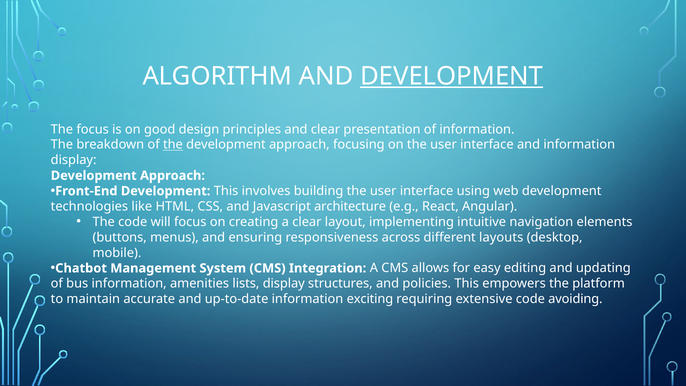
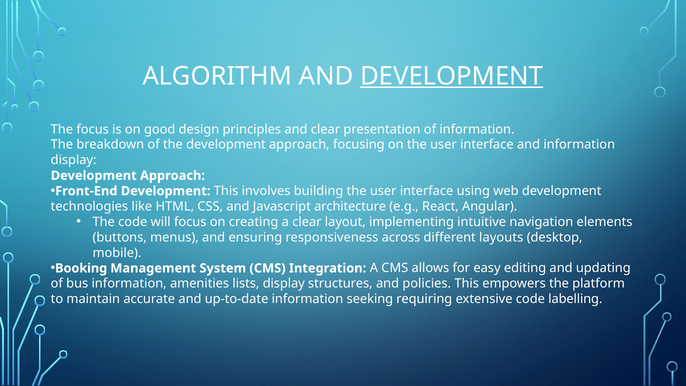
the at (173, 145) underline: present -> none
Chatbot: Chatbot -> Booking
exciting: exciting -> seeking
avoiding: avoiding -> labelling
